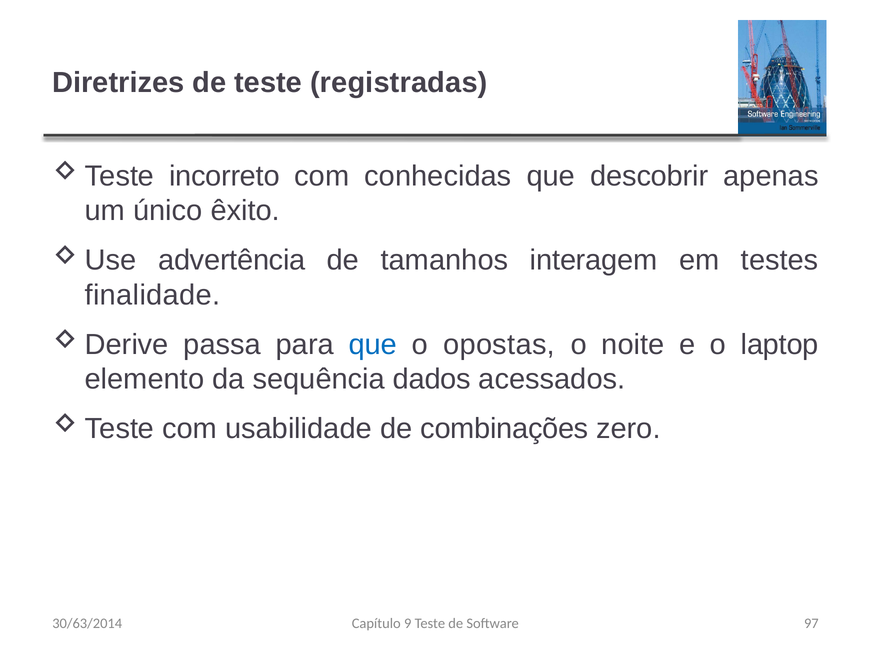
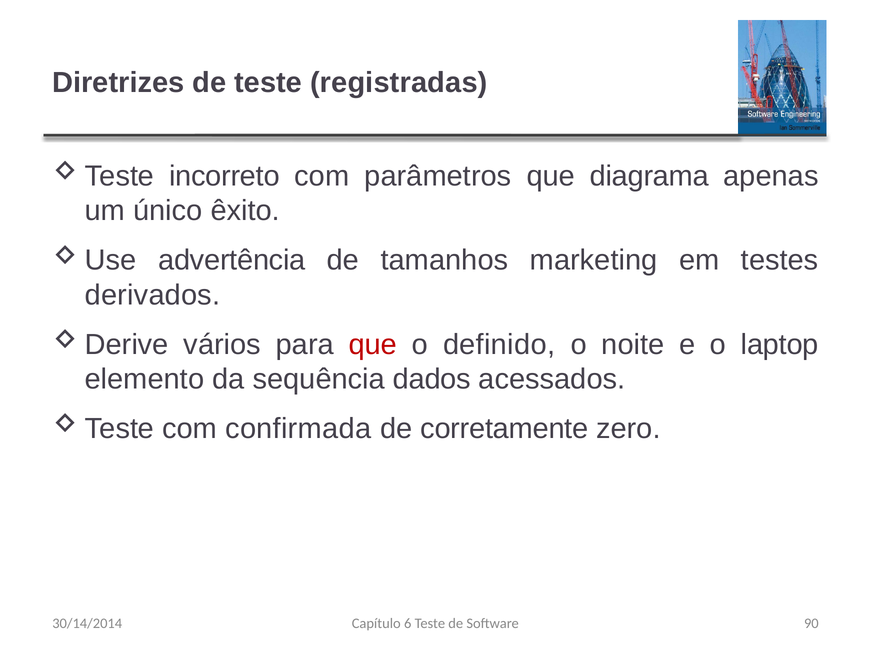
conhecidas: conhecidas -> parâmetros
descobrir: descobrir -> diagrama
interagem: interagem -> marketing
finalidade: finalidade -> derivados
passa: passa -> vários
que at (373, 345) colour: blue -> red
opostas: opostas -> definido
usabilidade: usabilidade -> confirmada
combinações: combinações -> corretamente
9: 9 -> 6
97: 97 -> 90
30/63/2014: 30/63/2014 -> 30/14/2014
